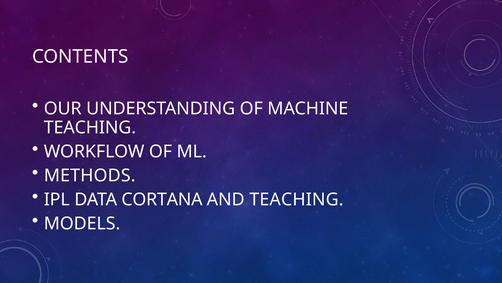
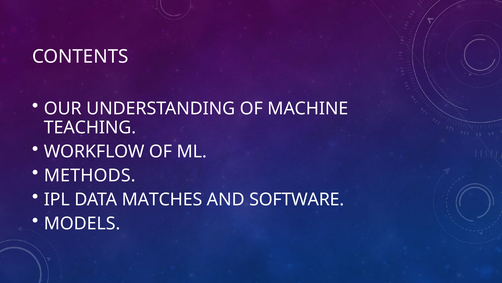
CORTANA: CORTANA -> MATCHES
AND TEACHING: TEACHING -> SOFTWARE
